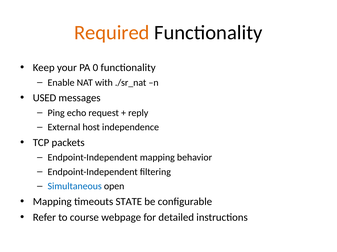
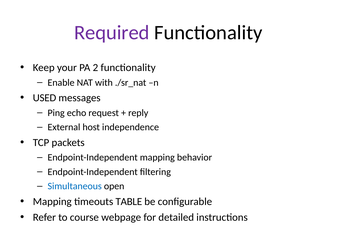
Required colour: orange -> purple
0: 0 -> 2
STATE: STATE -> TABLE
